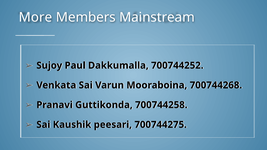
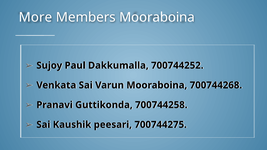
Members Mainstream: Mainstream -> Mooraboina
